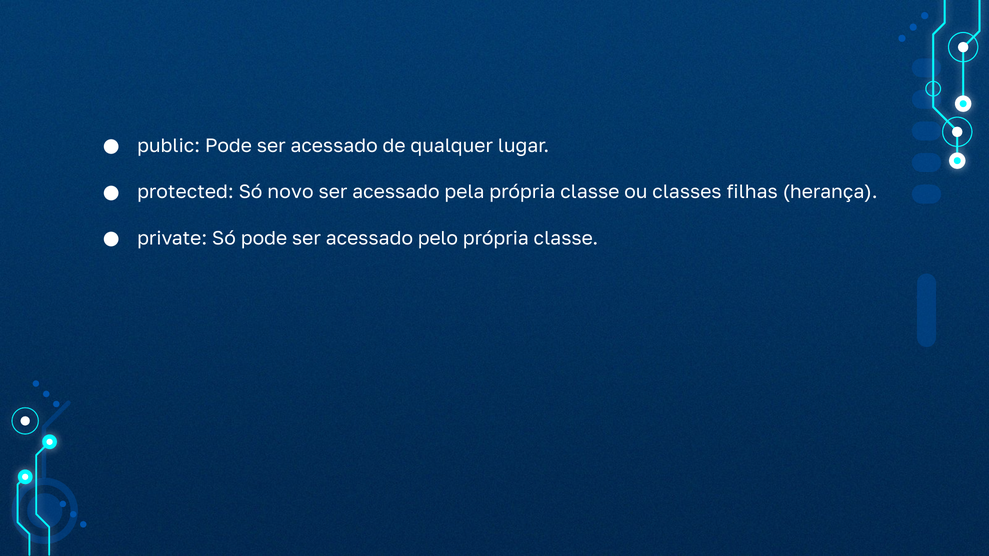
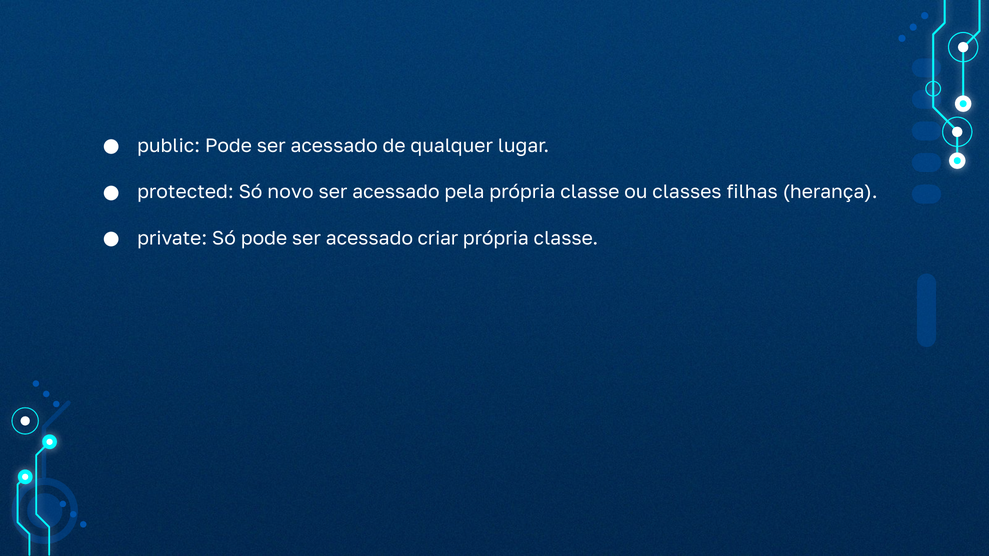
pelo: pelo -> criar
